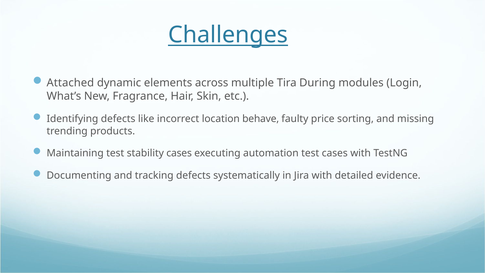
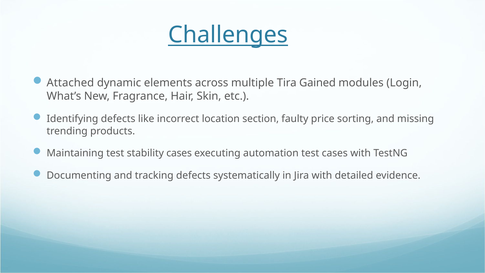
During: During -> Gained
behave: behave -> section
